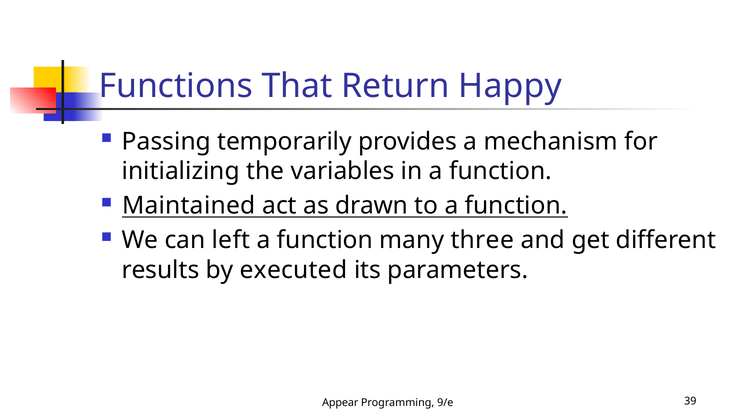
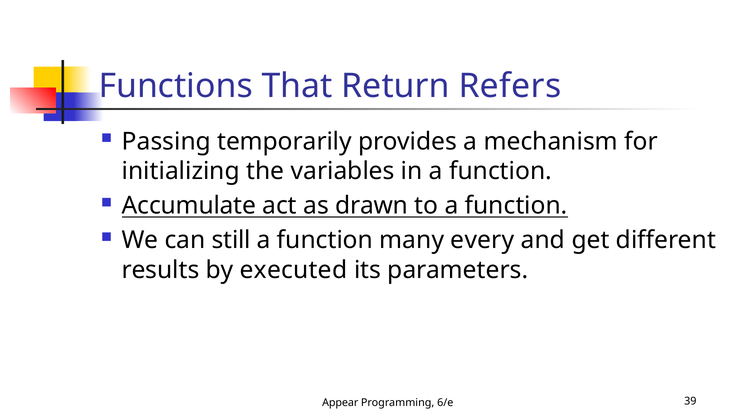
Happy: Happy -> Refers
Maintained: Maintained -> Accumulate
left: left -> still
three: three -> every
9/e: 9/e -> 6/e
